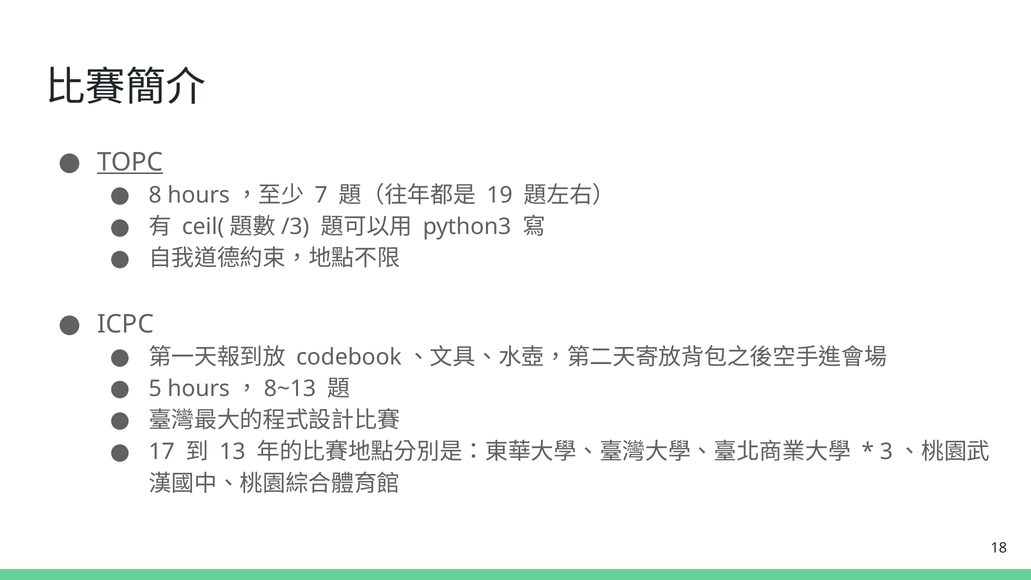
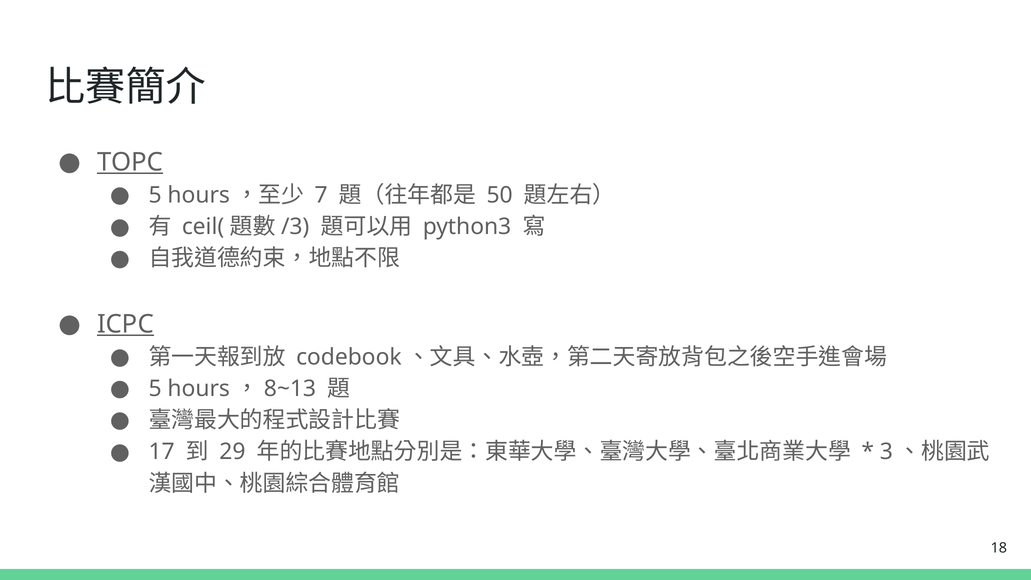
8 at (155, 195): 8 -> 5
19: 19 -> 50
ICPC underline: none -> present
13: 13 -> 29
